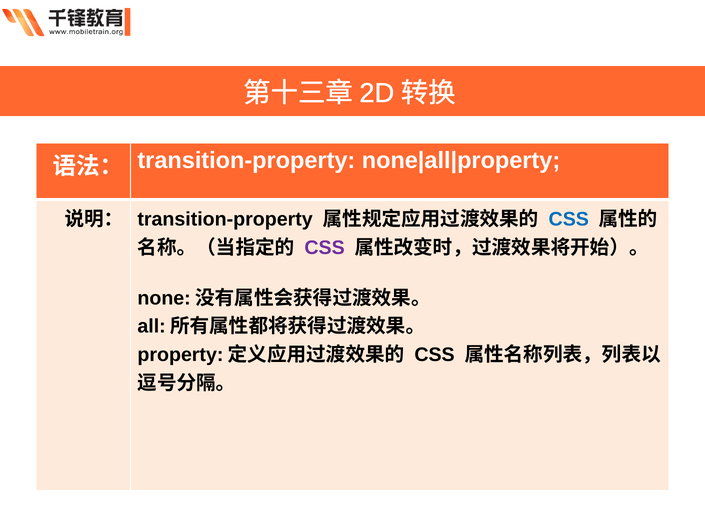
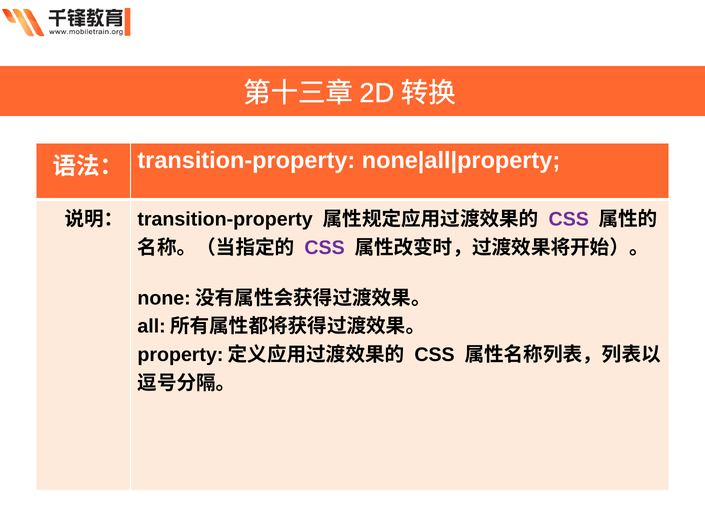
CSS at (569, 219) colour: blue -> purple
